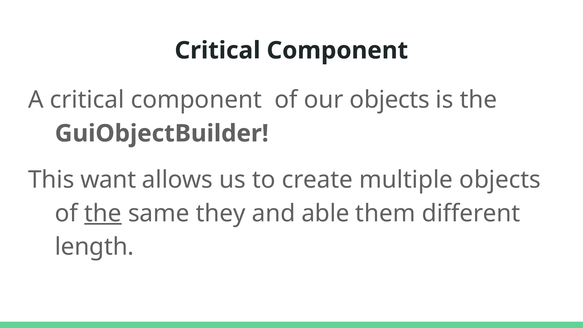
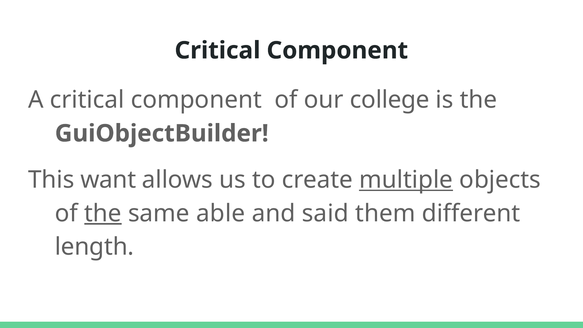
our objects: objects -> college
multiple underline: none -> present
they: they -> able
able: able -> said
